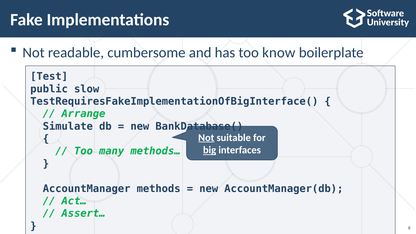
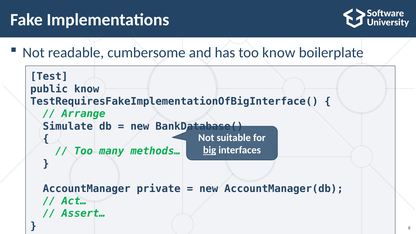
public slow: slow -> know
Not at (206, 138) underline: present -> none
methods: methods -> private
